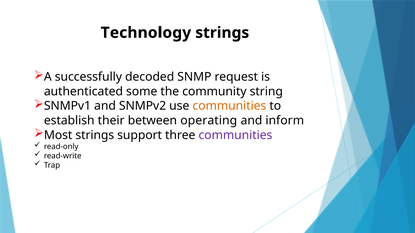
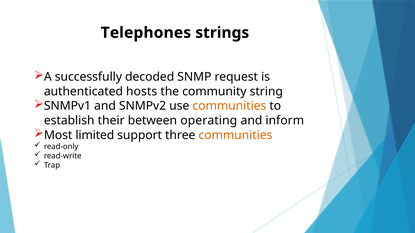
Technology: Technology -> Telephones
some: some -> hosts
Most strings: strings -> limited
communities at (235, 135) colour: purple -> orange
